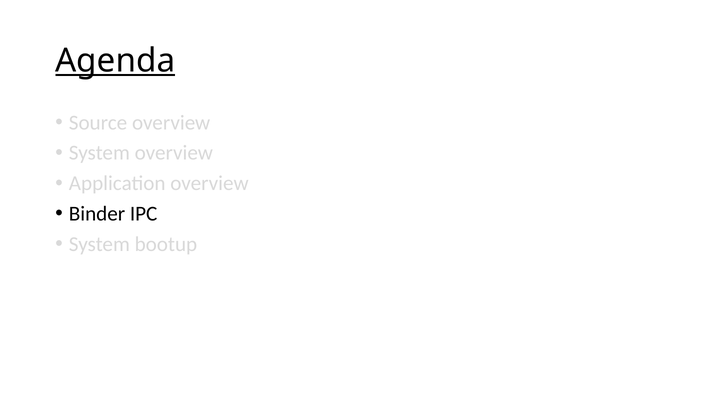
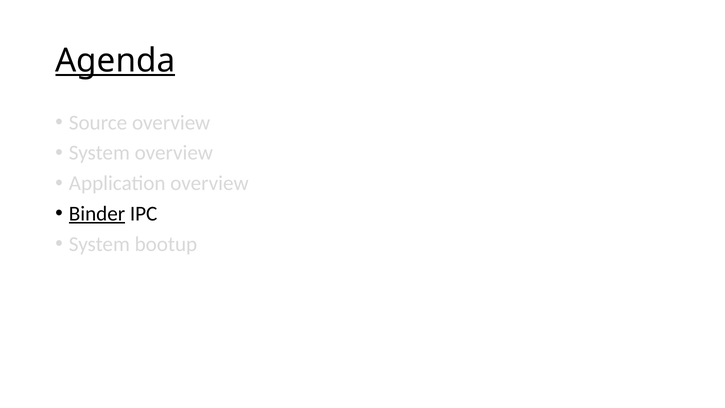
Binder underline: none -> present
